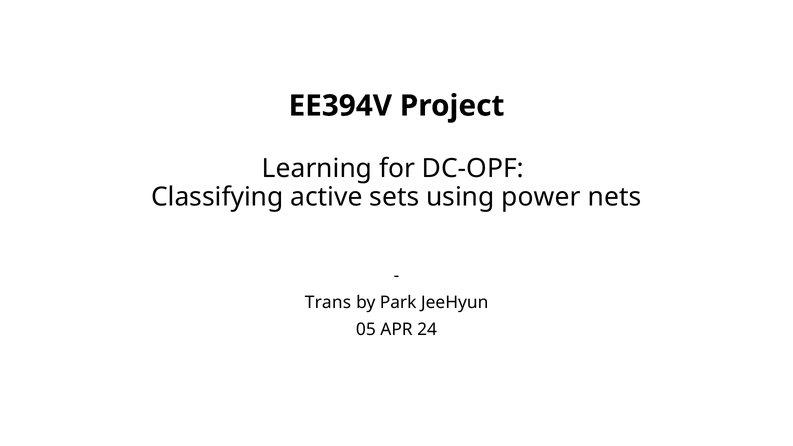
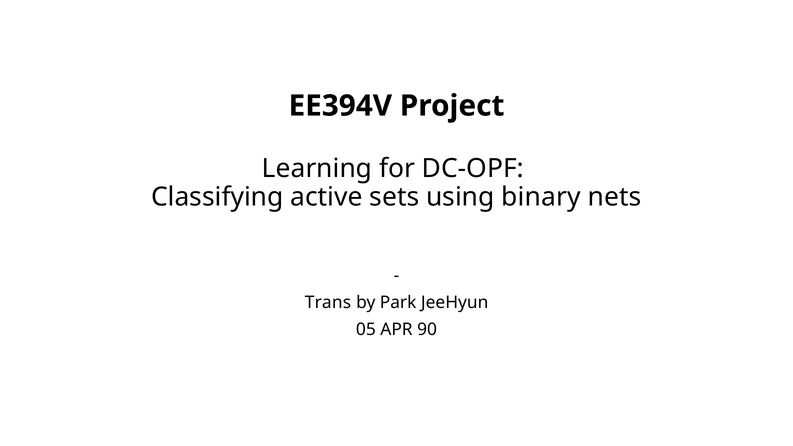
power: power -> binary
24: 24 -> 90
